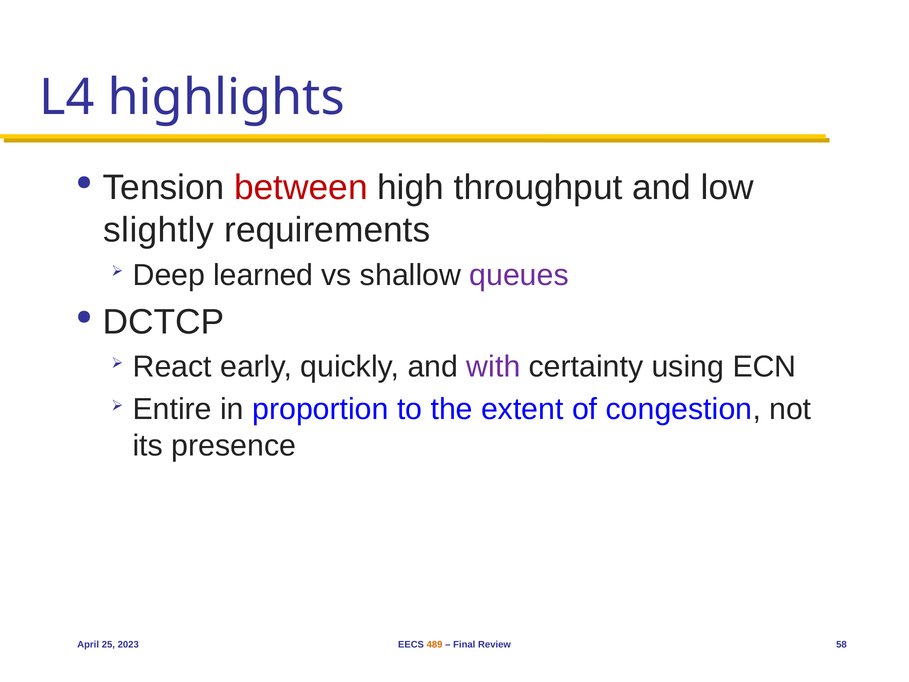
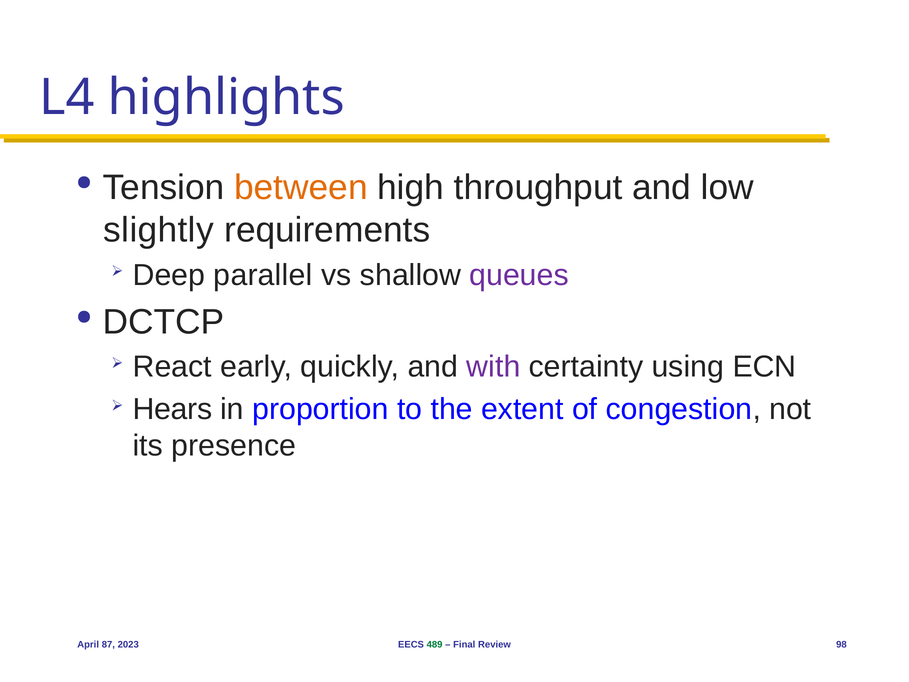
between colour: red -> orange
learned: learned -> parallel
Entire: Entire -> Hears
25: 25 -> 87
489 colour: orange -> green
58: 58 -> 98
